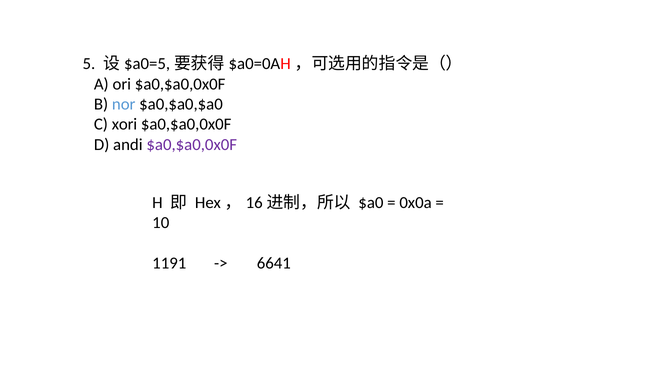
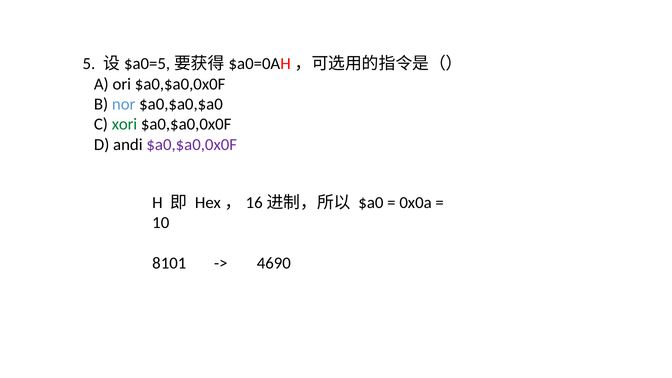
xori colour: black -> green
1191: 1191 -> 8101
6641: 6641 -> 4690
